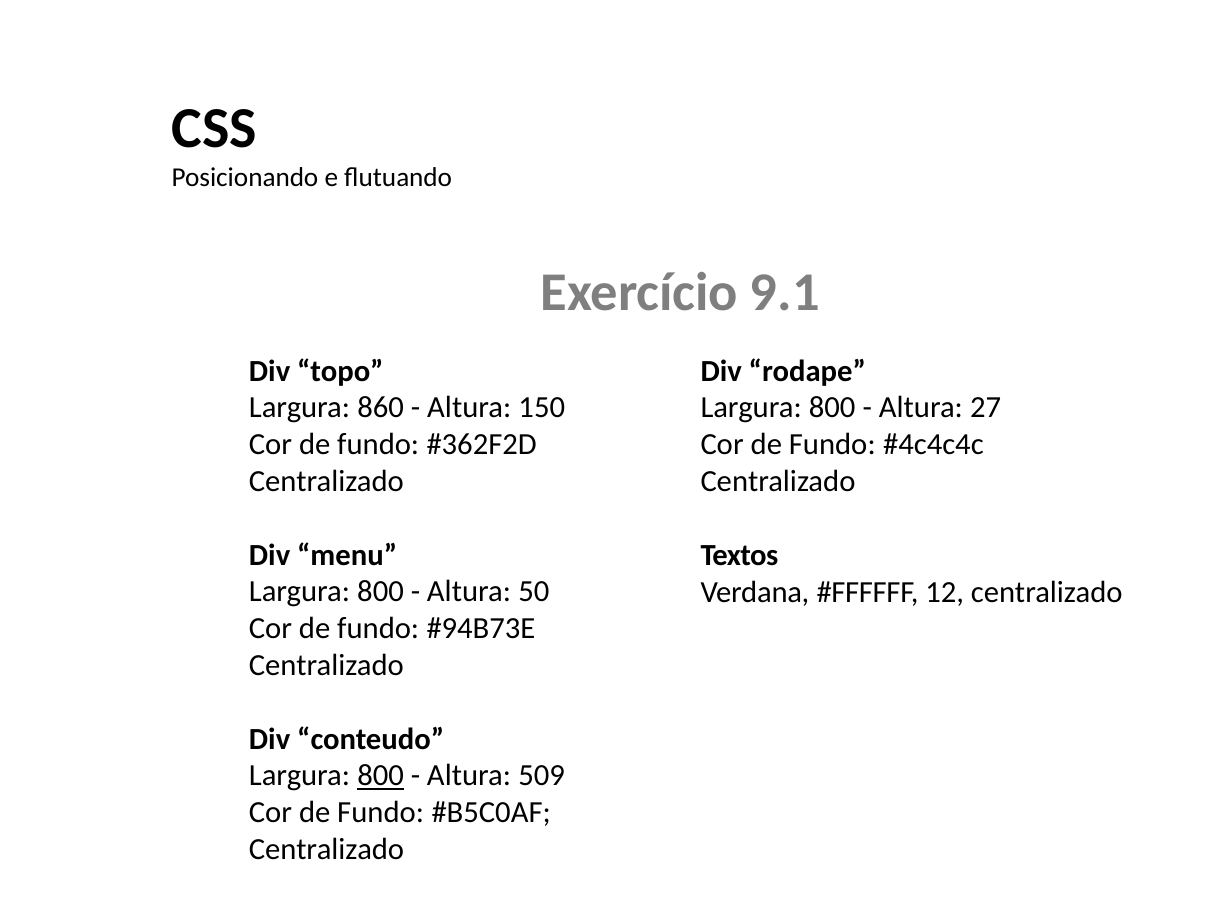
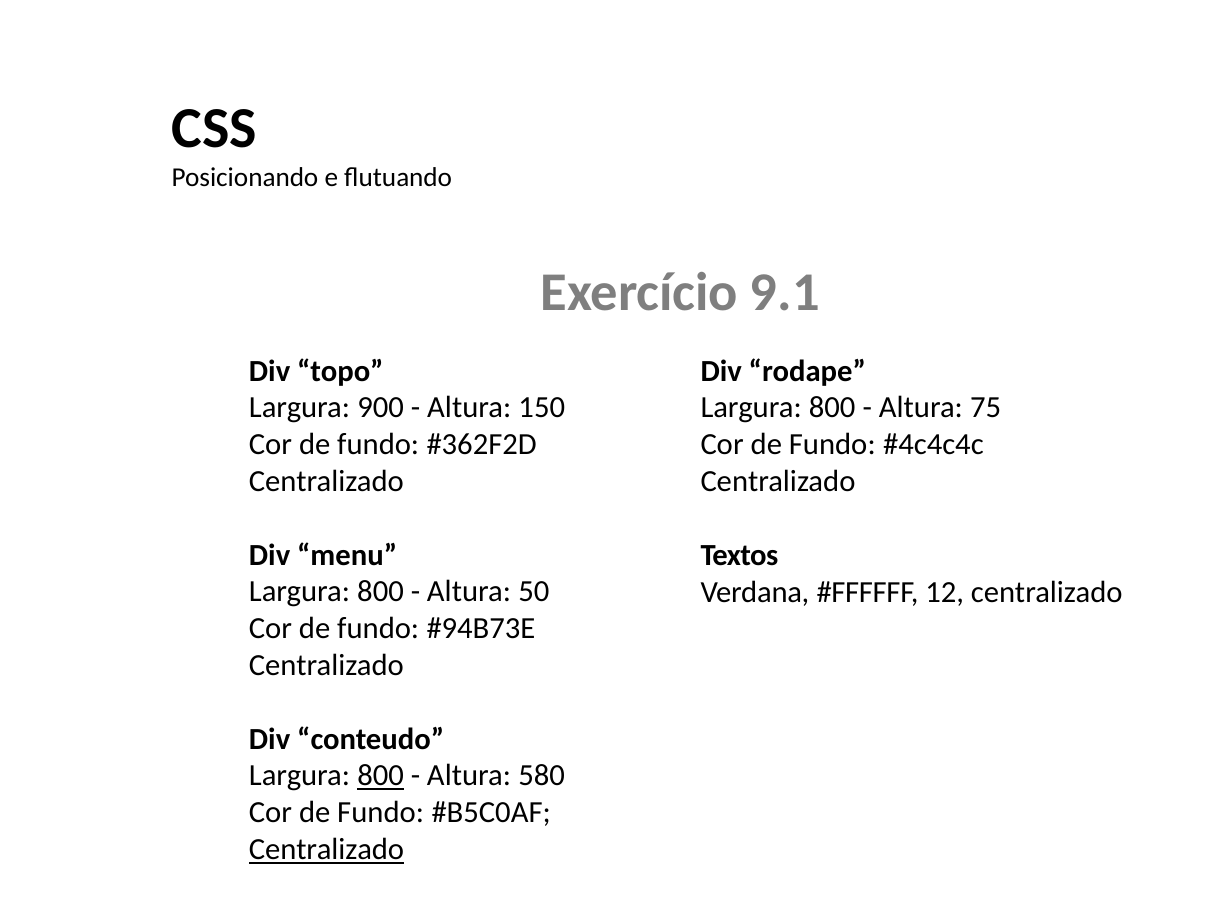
860: 860 -> 900
27: 27 -> 75
509: 509 -> 580
Centralizado at (326, 850) underline: none -> present
